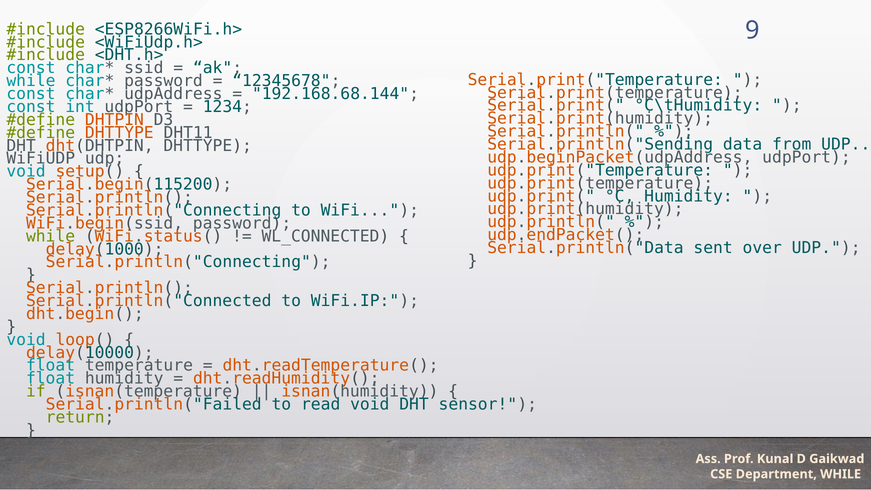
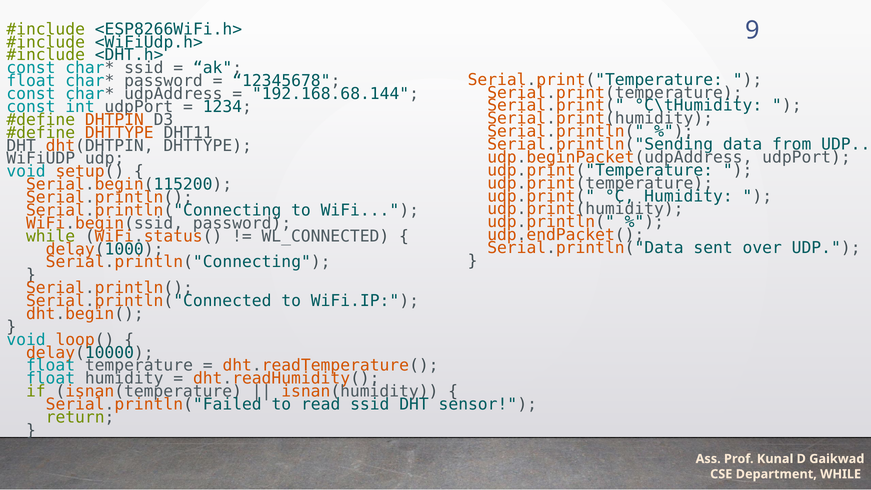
while at (31, 81): while -> float
read void: void -> ssid
